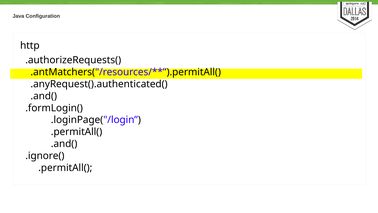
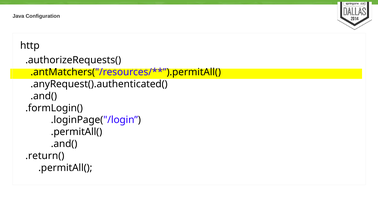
.ignore(: .ignore( -> .return(
